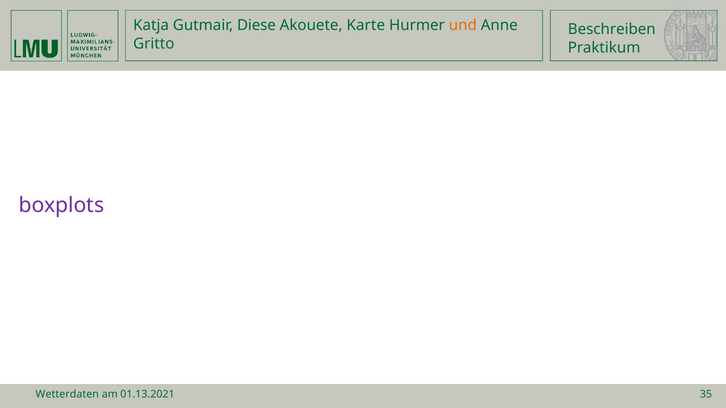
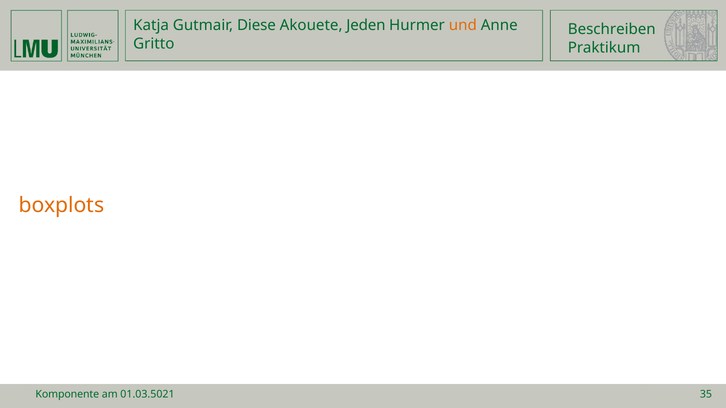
Karte: Karte -> Jeden
boxplots colour: purple -> orange
Wetterdaten: Wetterdaten -> Komponente
01.13.2021: 01.13.2021 -> 01.03.5021
